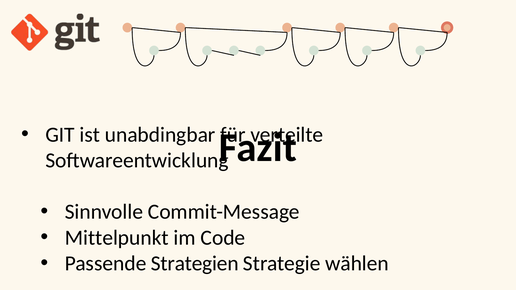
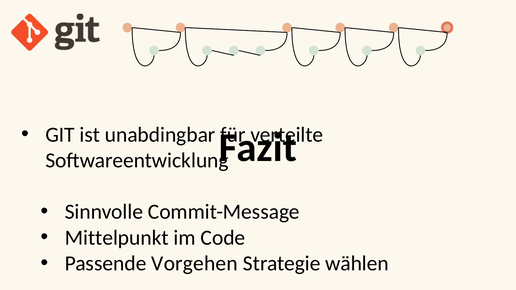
Strategien: Strategien -> Vorgehen
